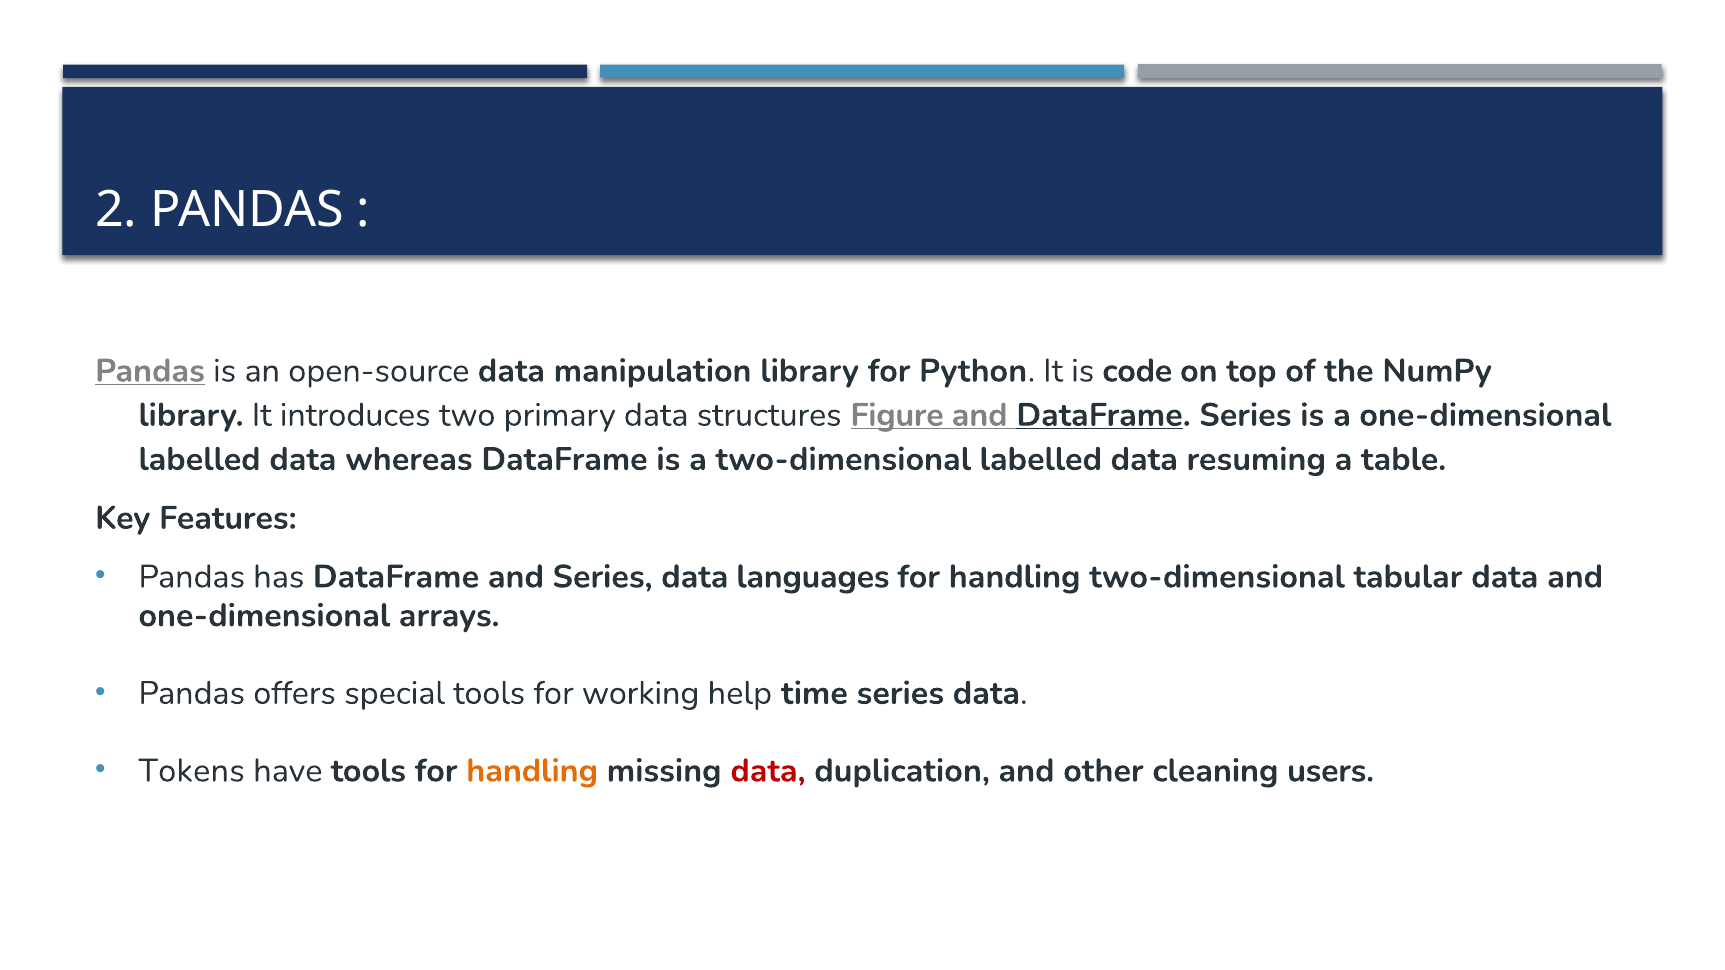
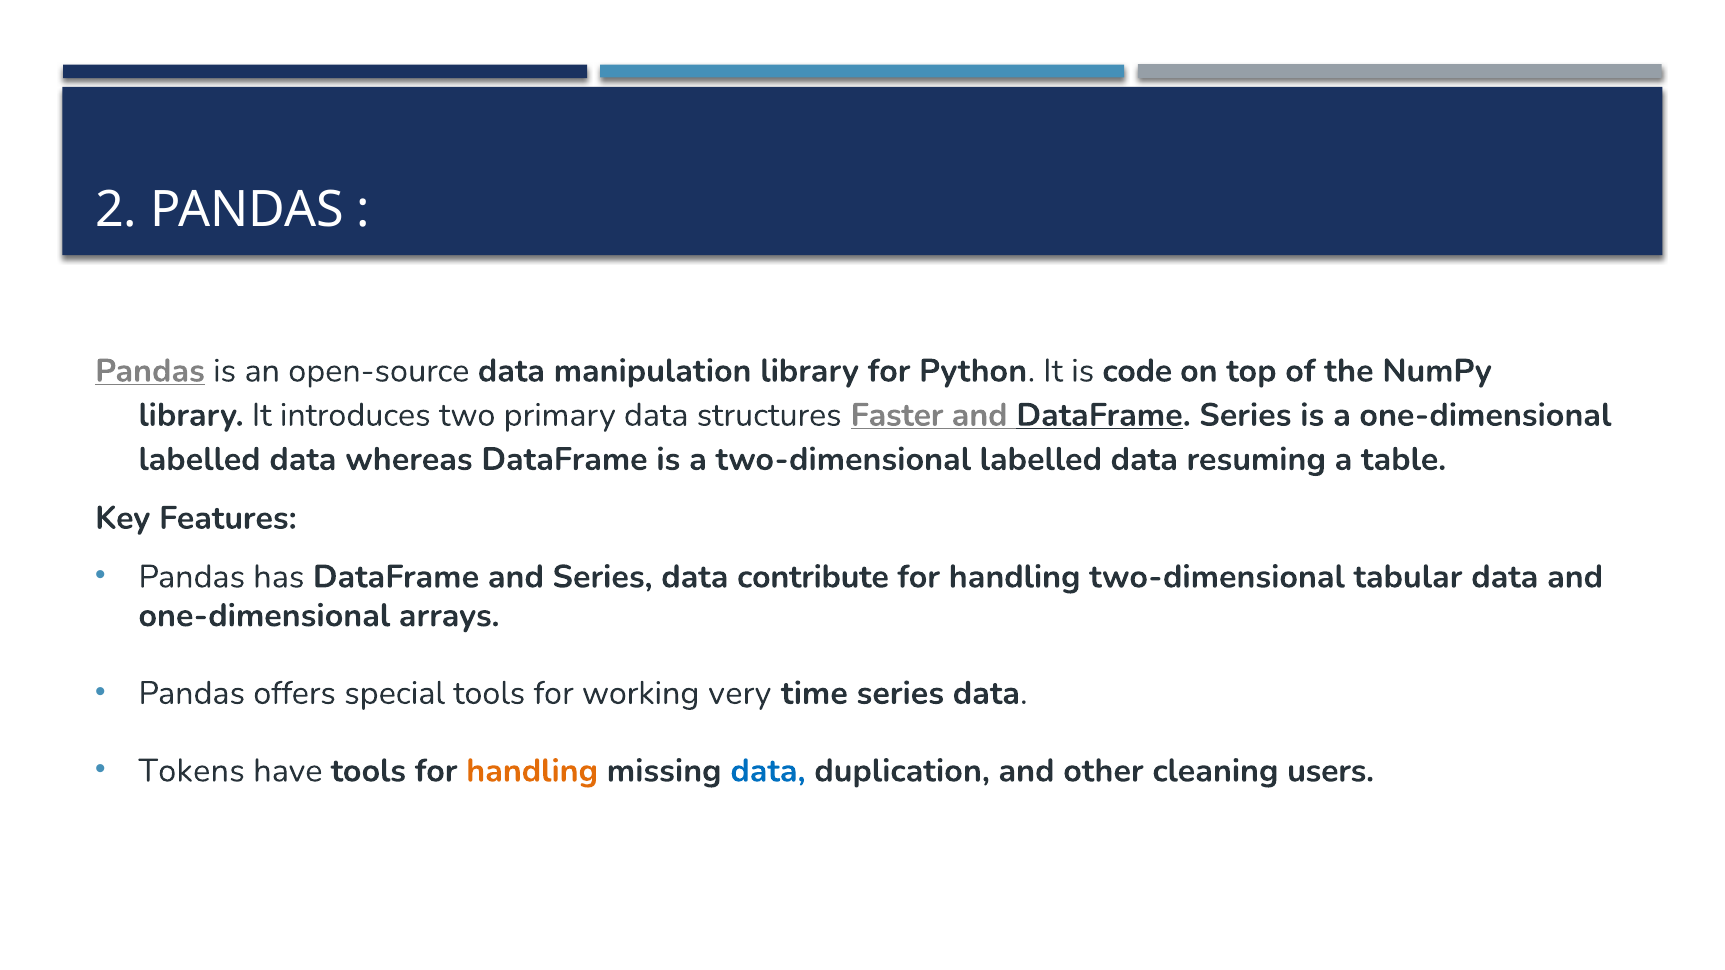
Figure: Figure -> Faster
languages: languages -> contribute
help: help -> very
data at (768, 771) colour: red -> blue
